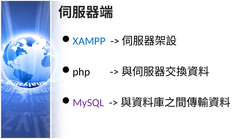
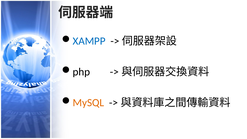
MySQL colour: purple -> orange
